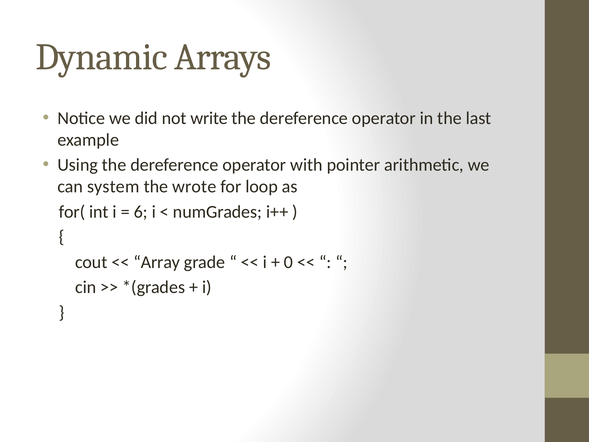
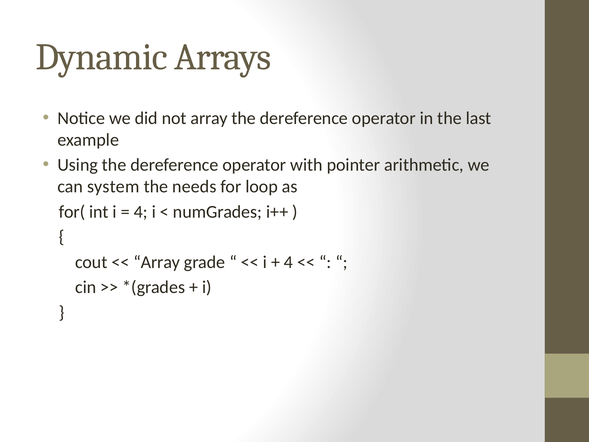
not write: write -> array
wrote: wrote -> needs
6 at (141, 212): 6 -> 4
0 at (289, 262): 0 -> 4
